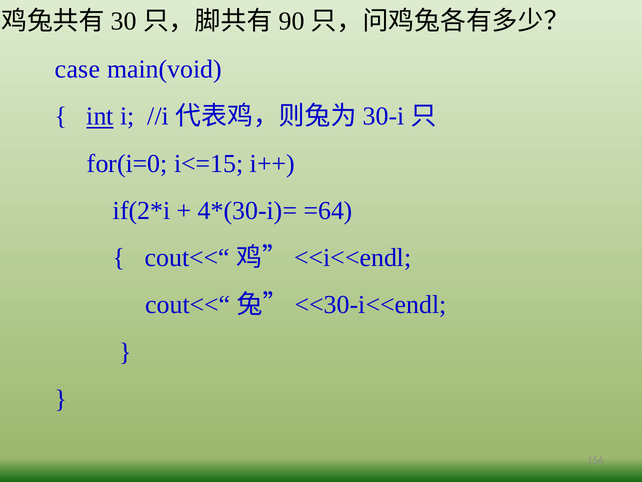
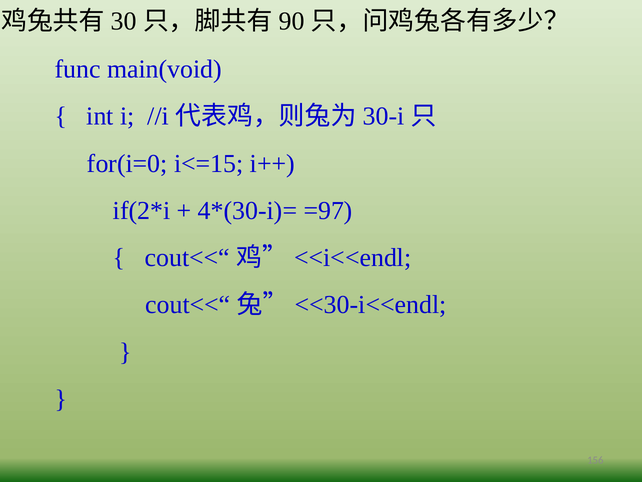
case: case -> func
int underline: present -> none
=64: =64 -> =97
